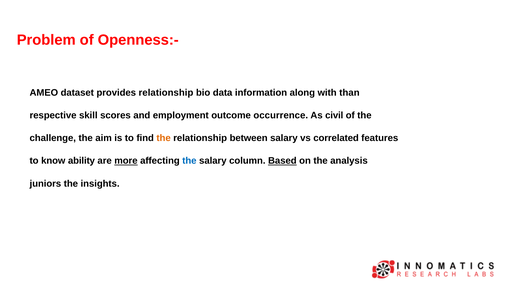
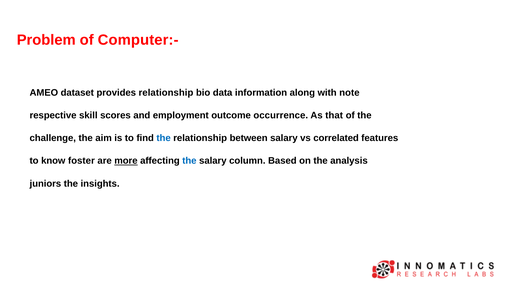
Openness:-: Openness:- -> Computer:-
than: than -> note
civil: civil -> that
the at (164, 138) colour: orange -> blue
ability: ability -> foster
Based underline: present -> none
